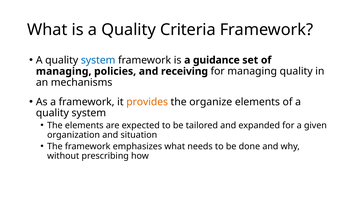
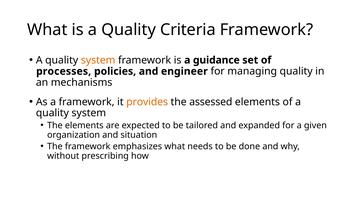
system at (98, 60) colour: blue -> orange
managing at (64, 71): managing -> processes
receiving: receiving -> engineer
organize: organize -> assessed
